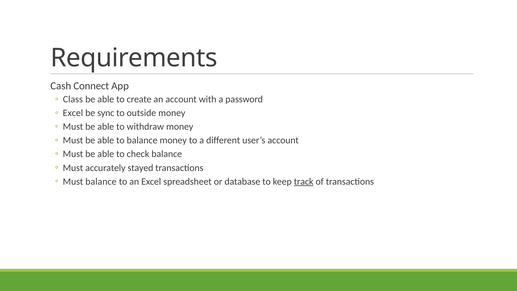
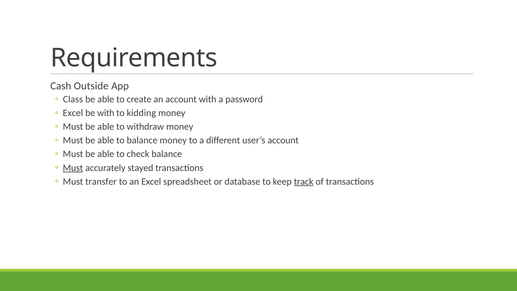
Connect: Connect -> Outside
be sync: sync -> with
outside: outside -> kidding
Must at (73, 168) underline: none -> present
Must balance: balance -> transfer
